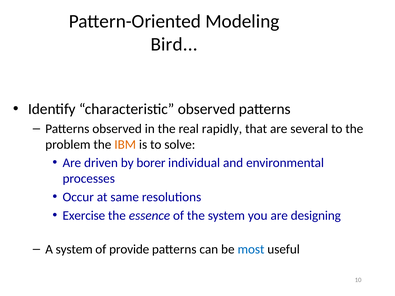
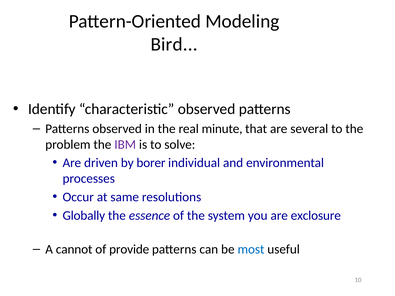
rapidly: rapidly -> minute
IBM colour: orange -> purple
Exercise: Exercise -> Globally
designing: designing -> exclosure
A system: system -> cannot
